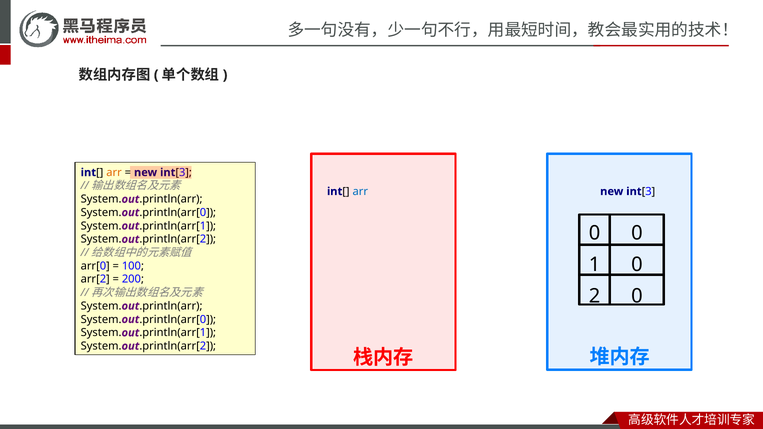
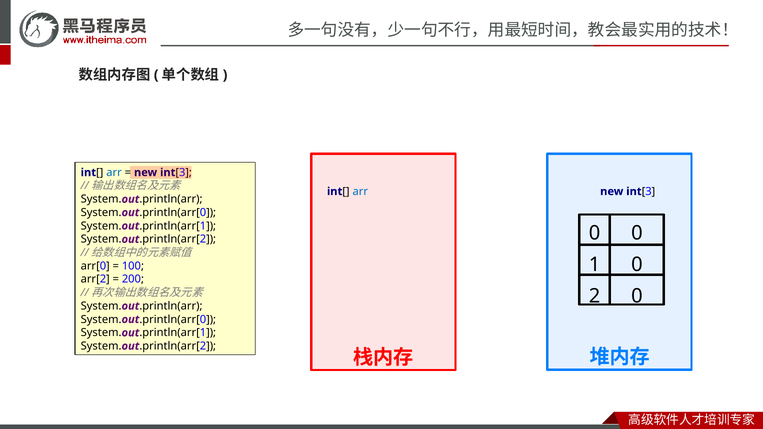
arr at (114, 173) colour: orange -> blue
